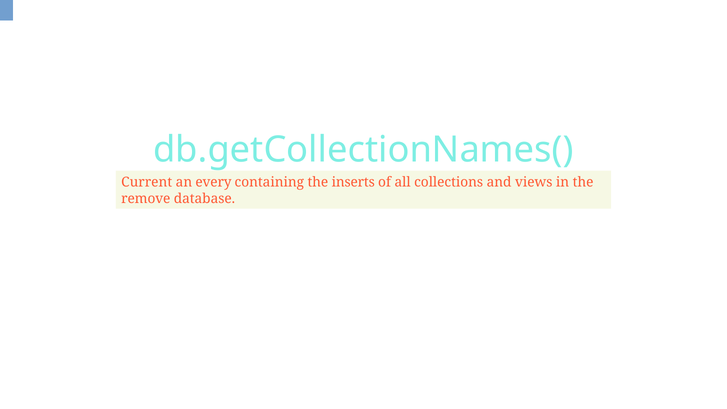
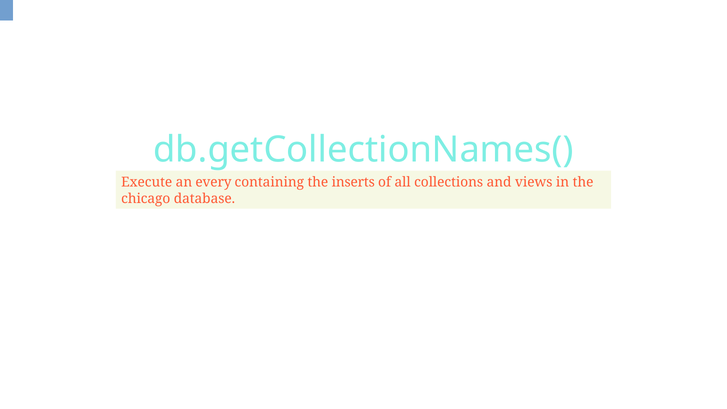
Current: Current -> Execute
remove: remove -> chicago
